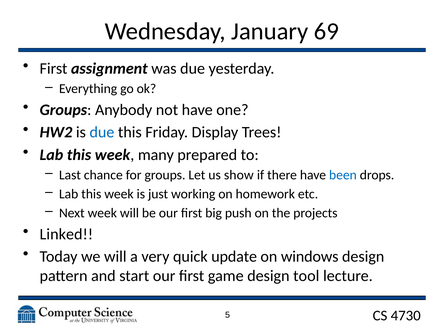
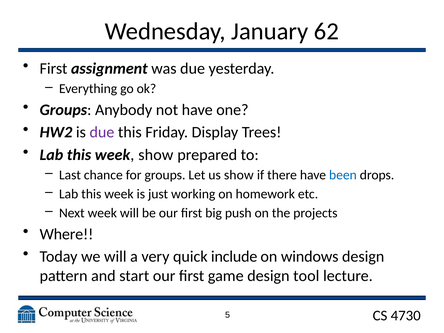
69: 69 -> 62
due at (102, 132) colour: blue -> purple
week many: many -> show
Linked: Linked -> Where
update: update -> include
